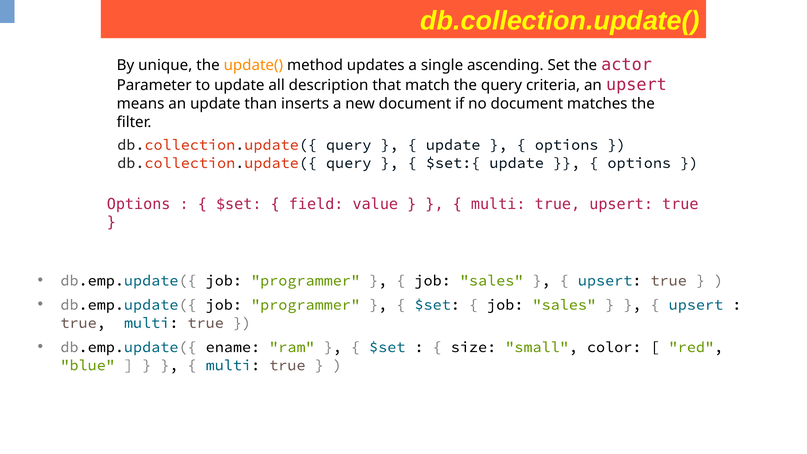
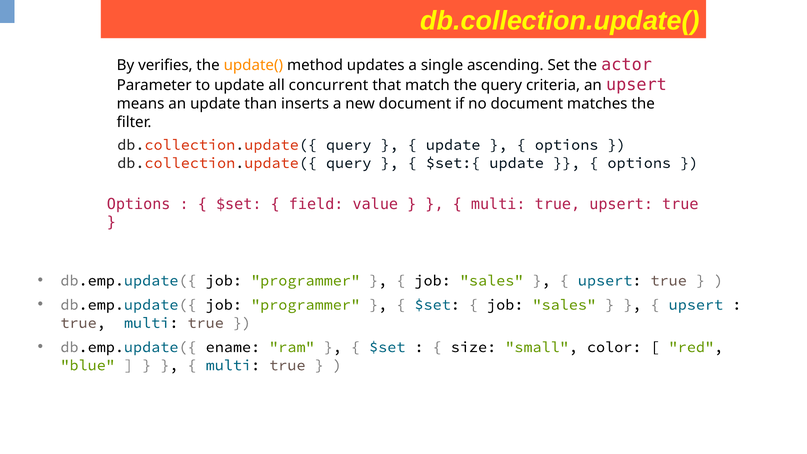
unique: unique -> verifies
description: description -> concurrent
